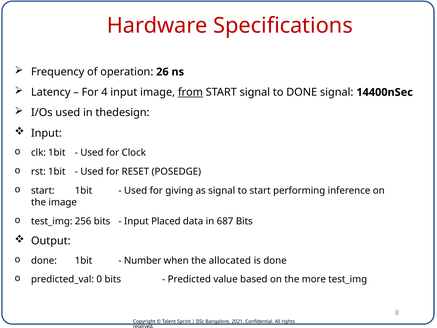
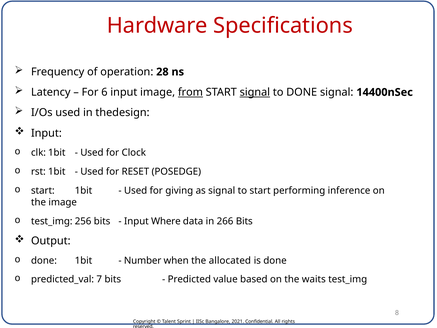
26: 26 -> 28
4: 4 -> 6
signal at (255, 92) underline: none -> present
Placed: Placed -> Where
687: 687 -> 266
0: 0 -> 7
more: more -> waits
